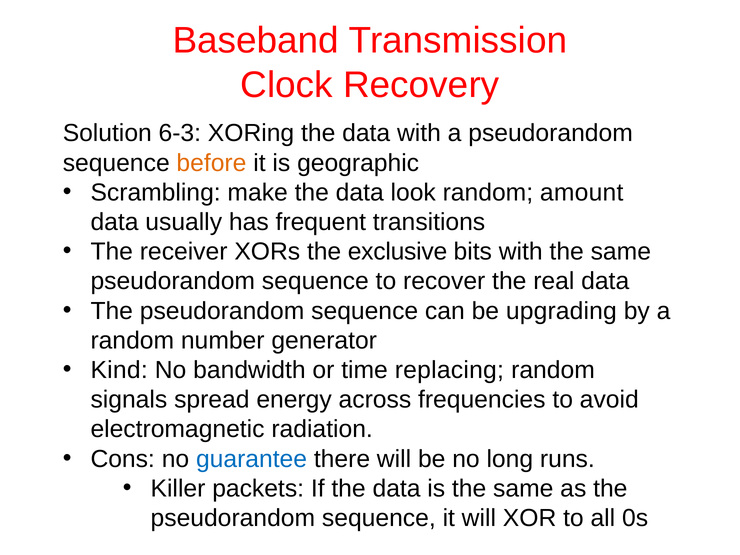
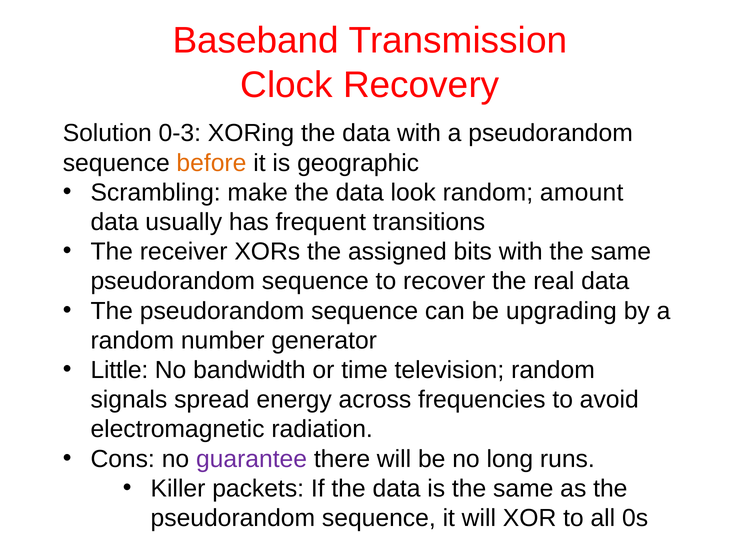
6-3: 6-3 -> 0-3
exclusive: exclusive -> assigned
Kind: Kind -> Little
replacing: replacing -> television
guarantee colour: blue -> purple
